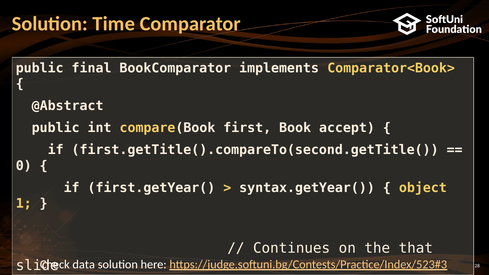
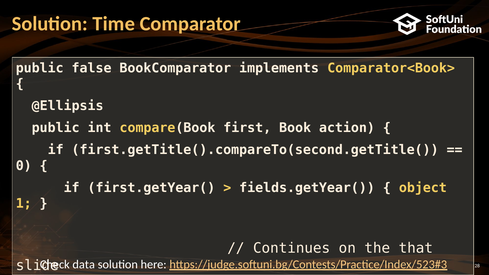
final: final -> false
@Abstract: @Abstract -> @Ellipsis
accept: accept -> action
syntax.getYear(: syntax.getYear( -> fields.getYear(
